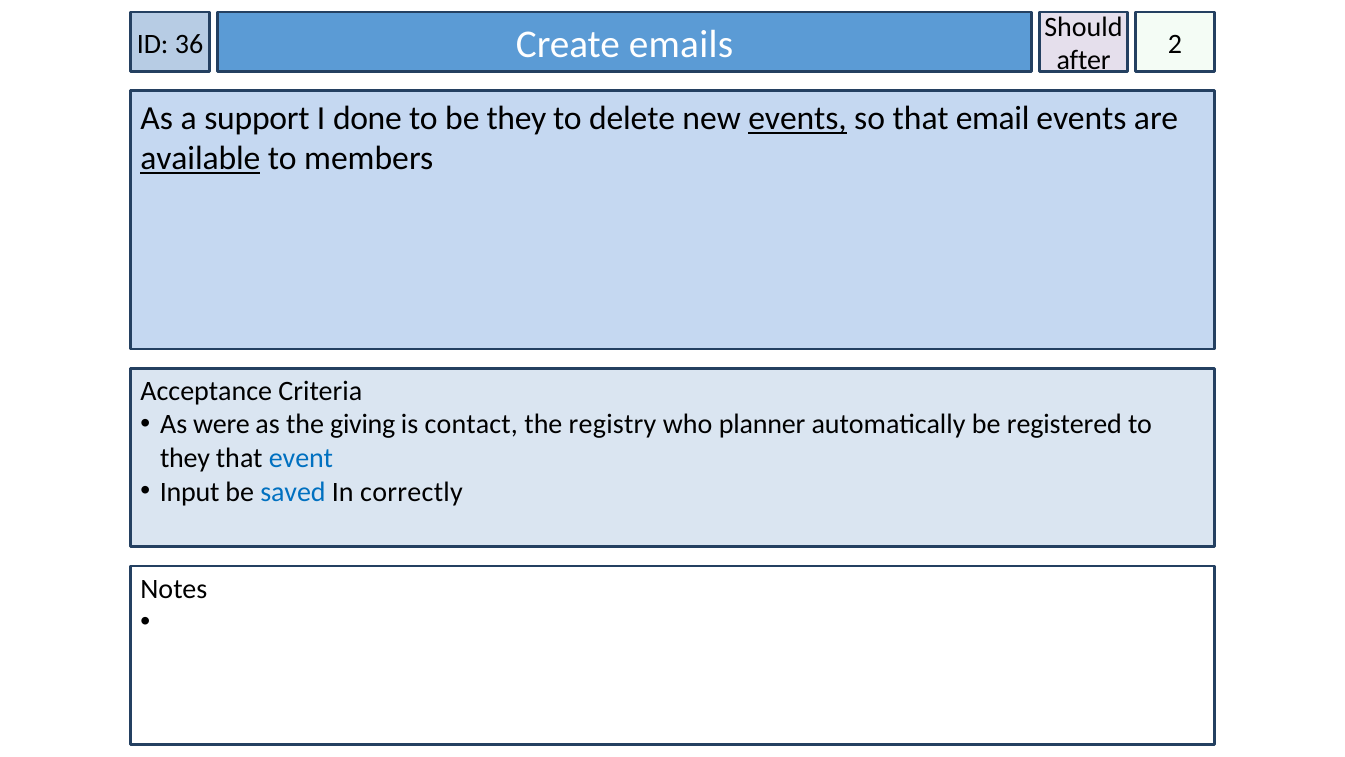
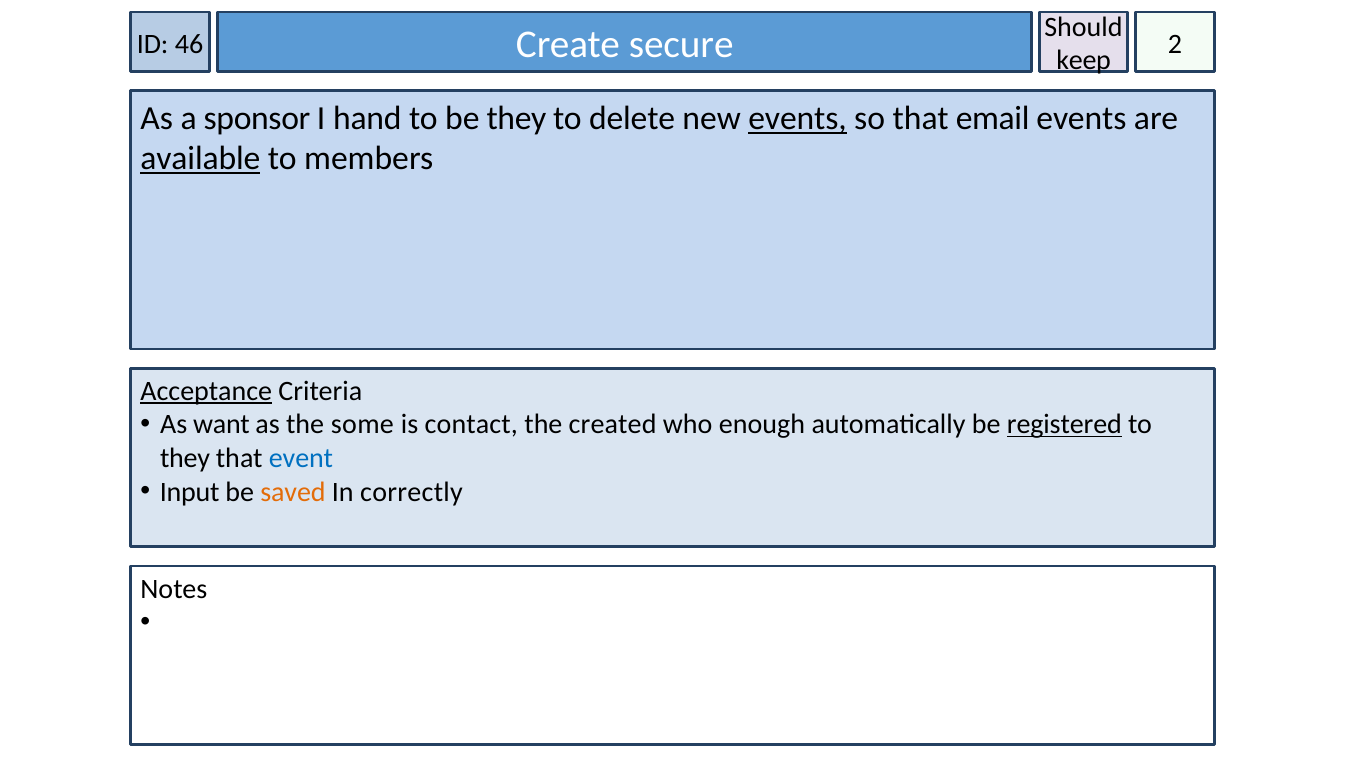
36: 36 -> 46
emails: emails -> secure
after: after -> keep
support: support -> sponsor
done: done -> hand
Acceptance underline: none -> present
were: were -> want
giving: giving -> some
registry: registry -> created
planner: planner -> enough
registered underline: none -> present
saved colour: blue -> orange
